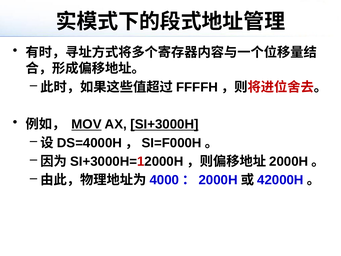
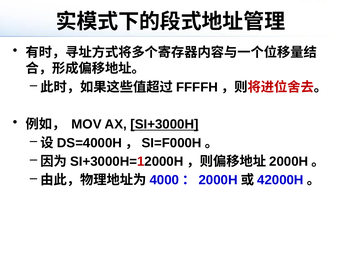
MOV underline: present -> none
